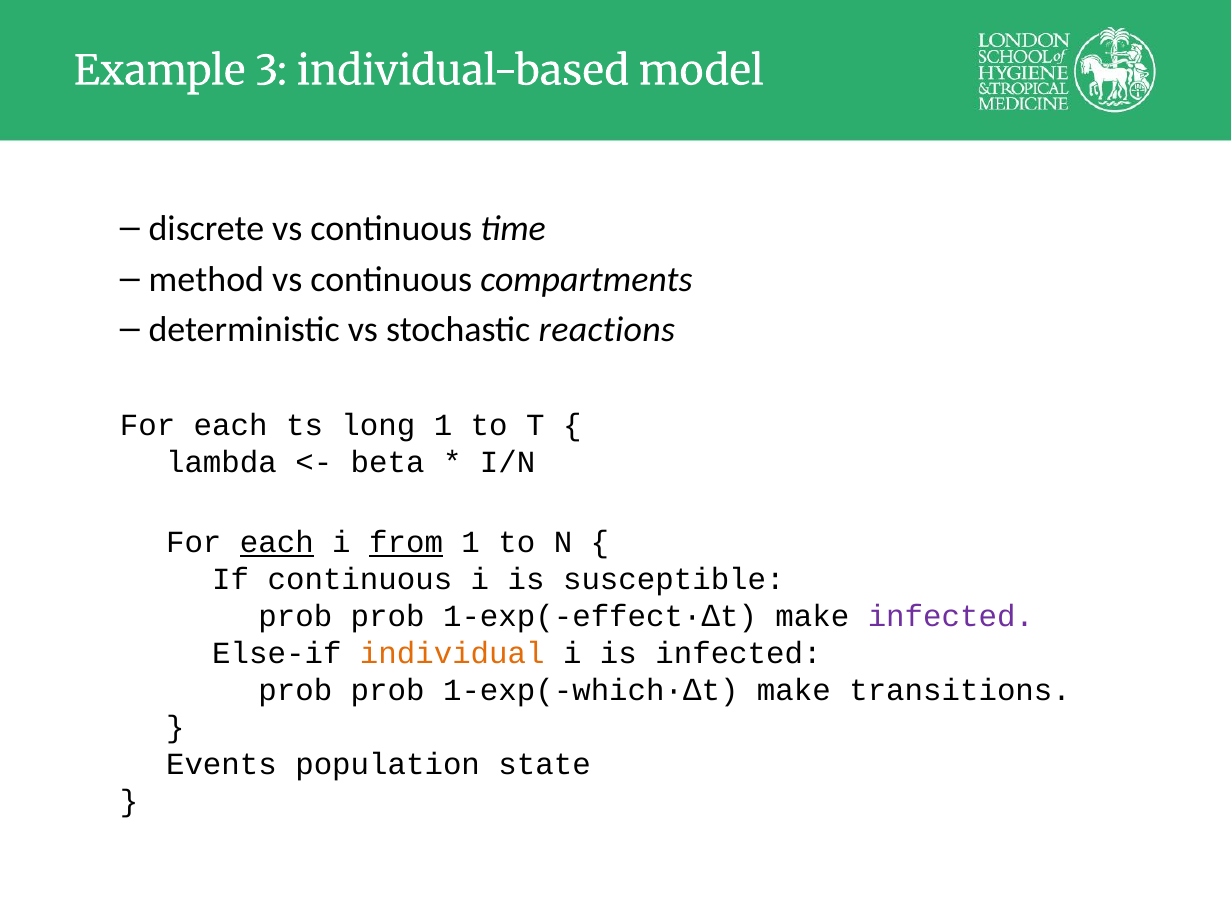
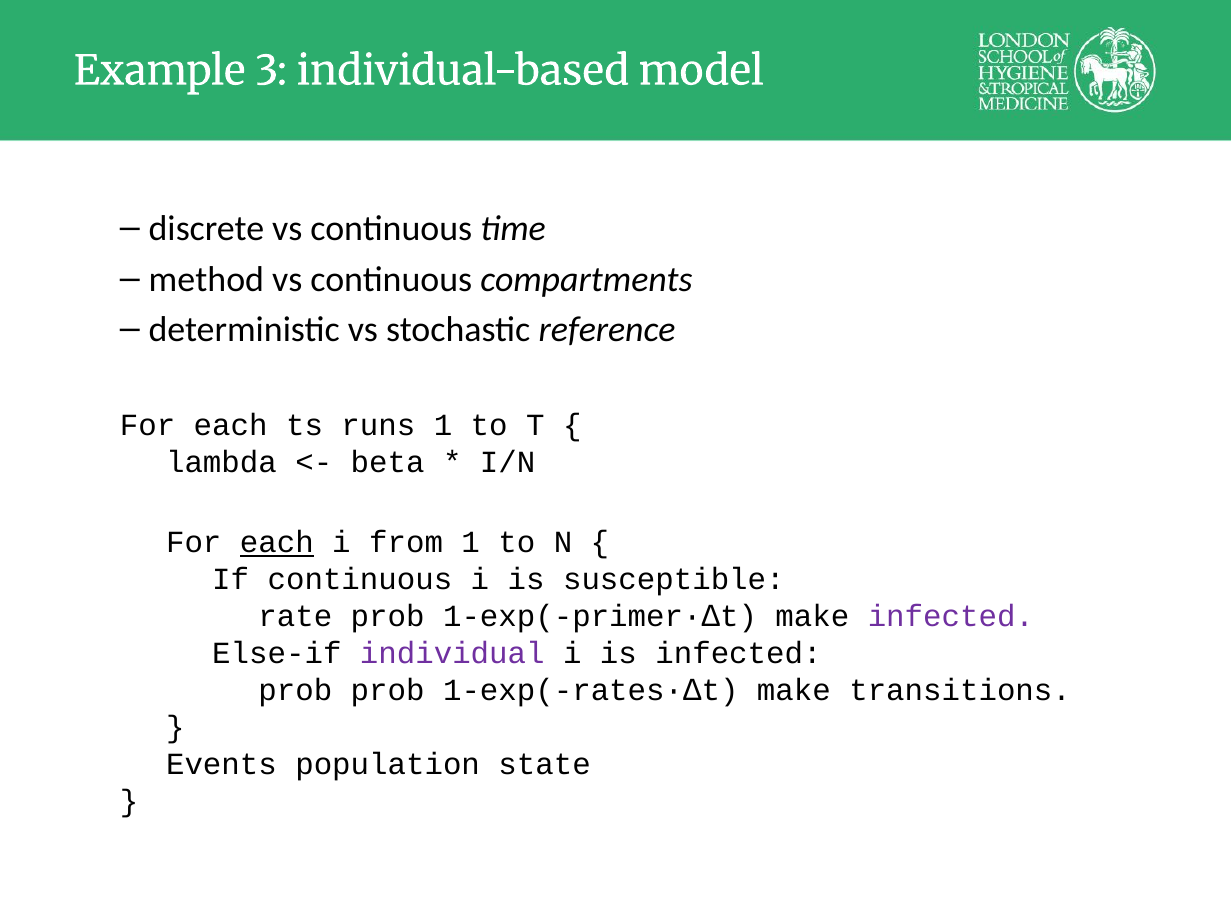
reactions: reactions -> reference
long: long -> runs
from underline: present -> none
prob at (295, 616): prob -> rate
1-exp(-effect·∆t: 1-exp(-effect·∆t -> 1-exp(-primer·∆t
individual colour: orange -> purple
1-exp(-which·∆t: 1-exp(-which·∆t -> 1-exp(-rates·∆t
